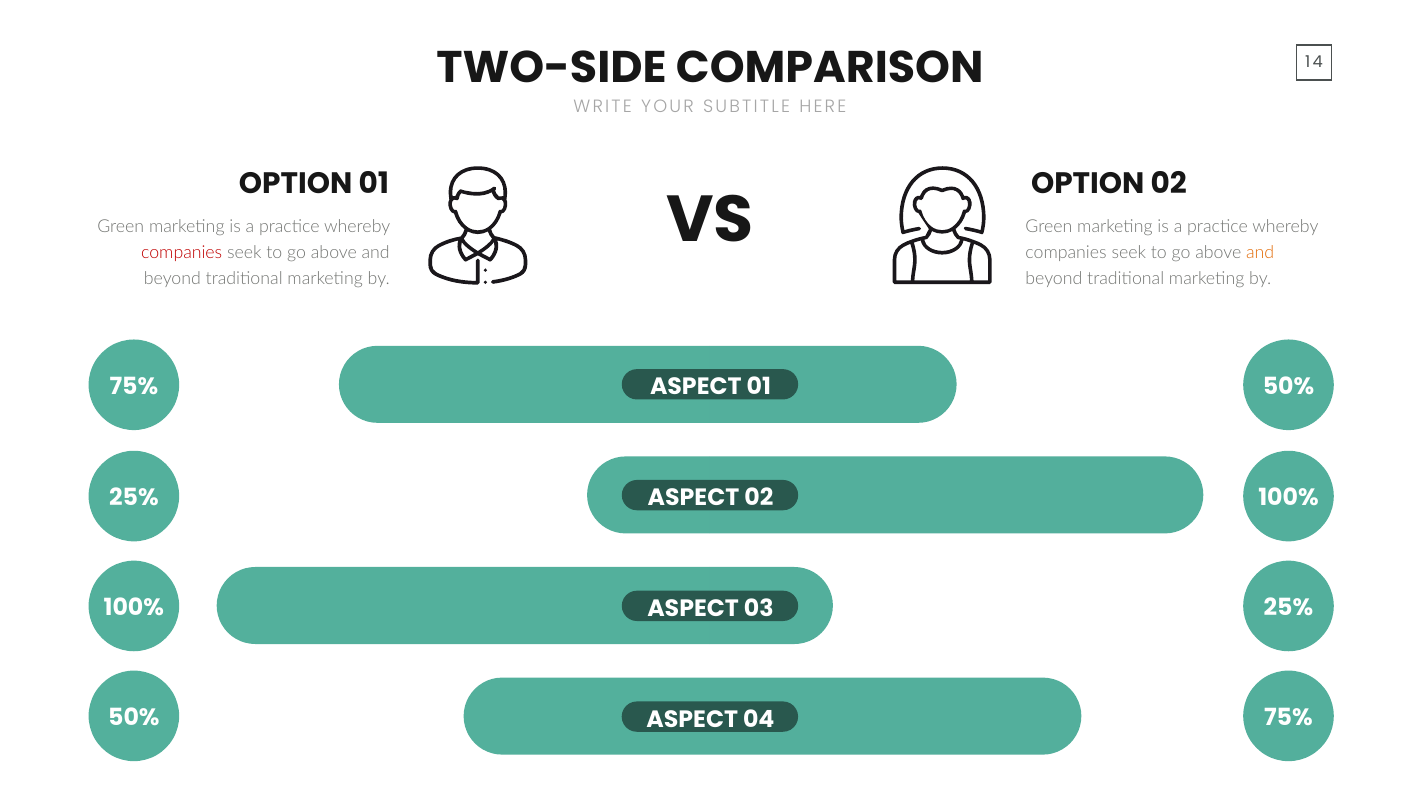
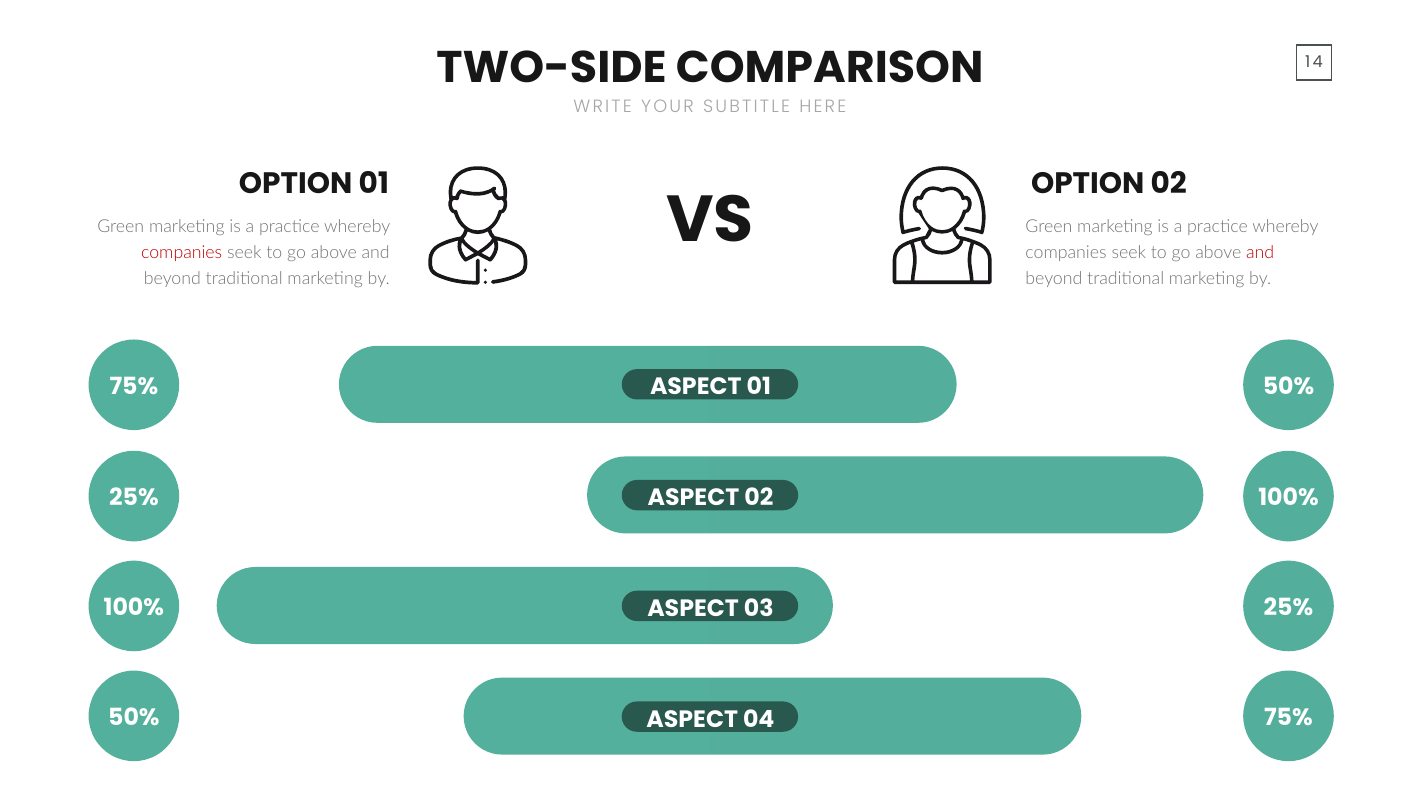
and at (1260, 253) colour: orange -> red
